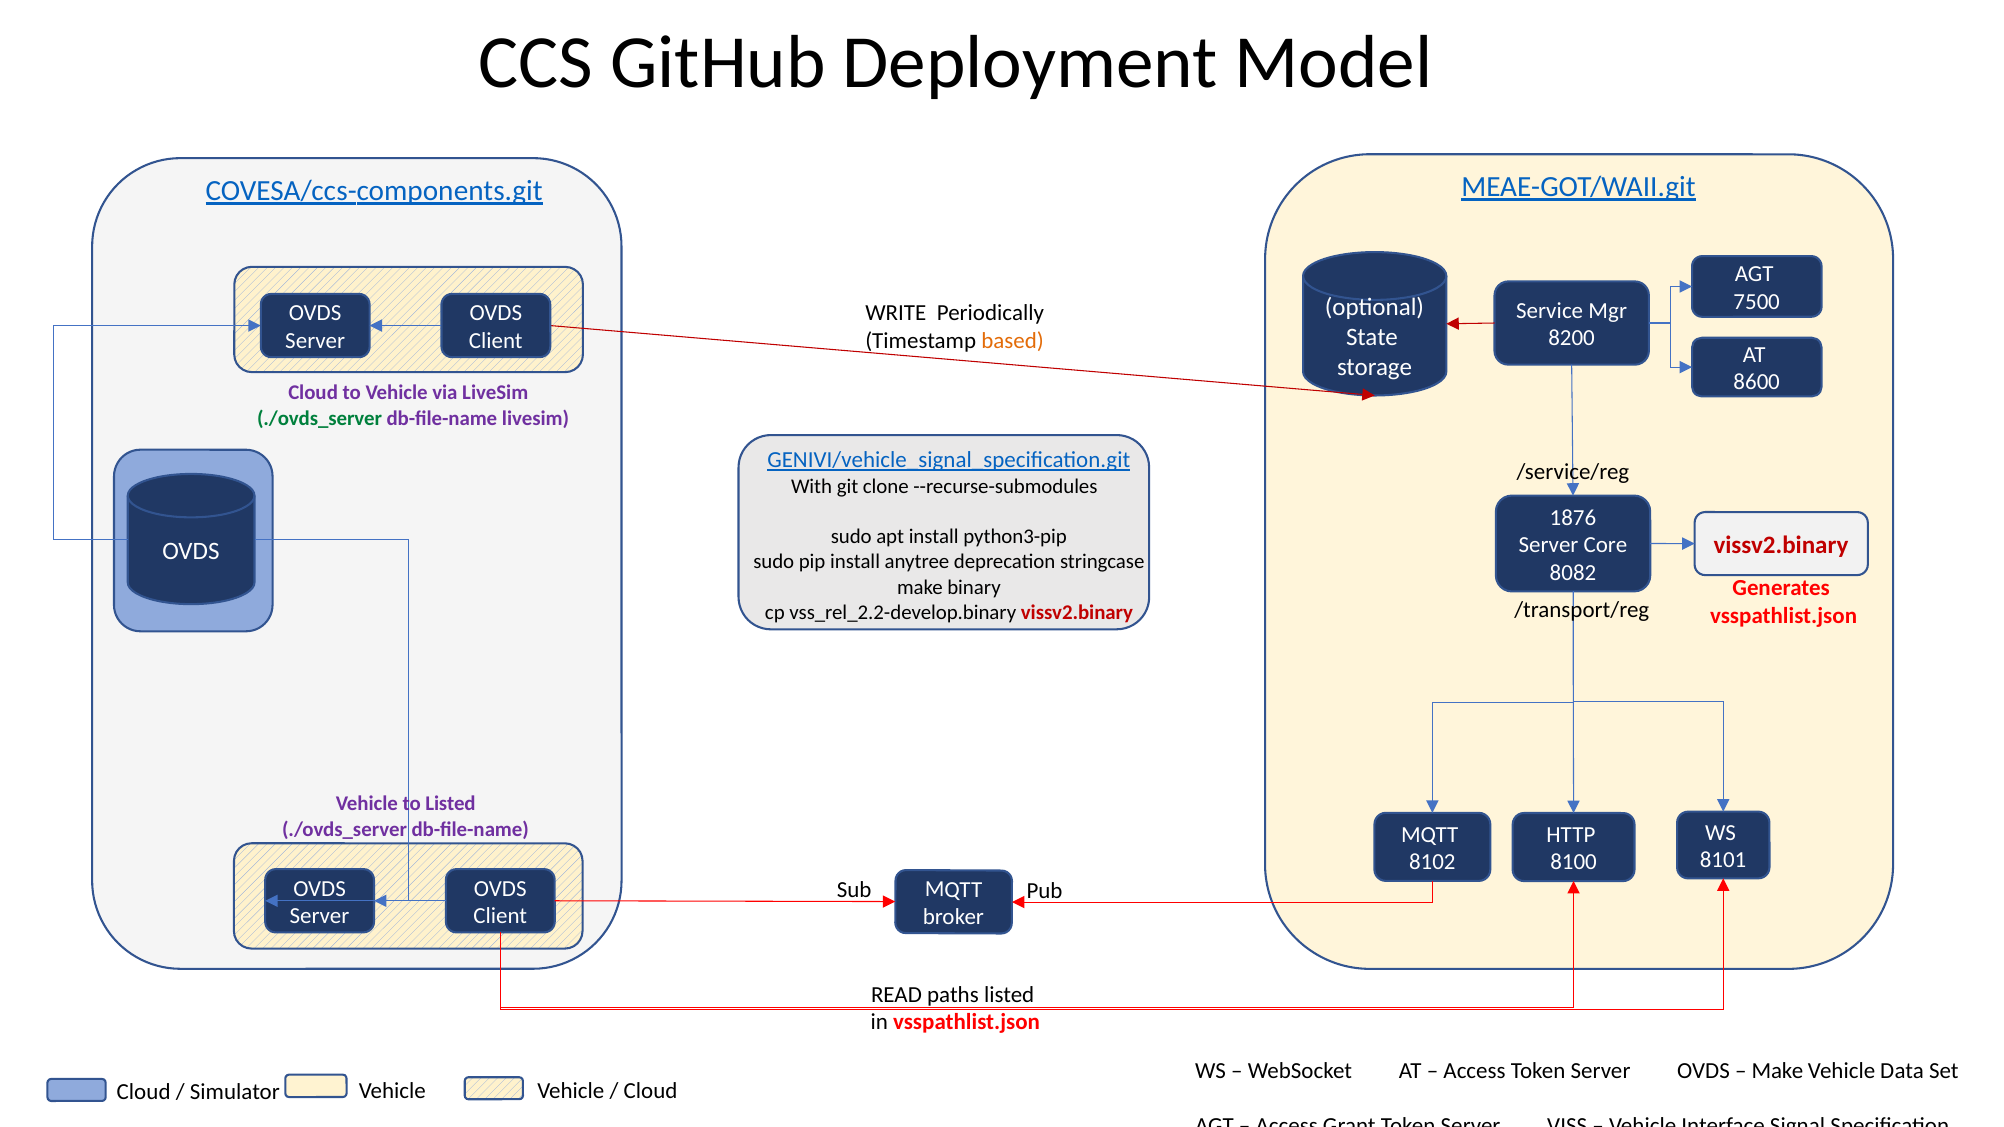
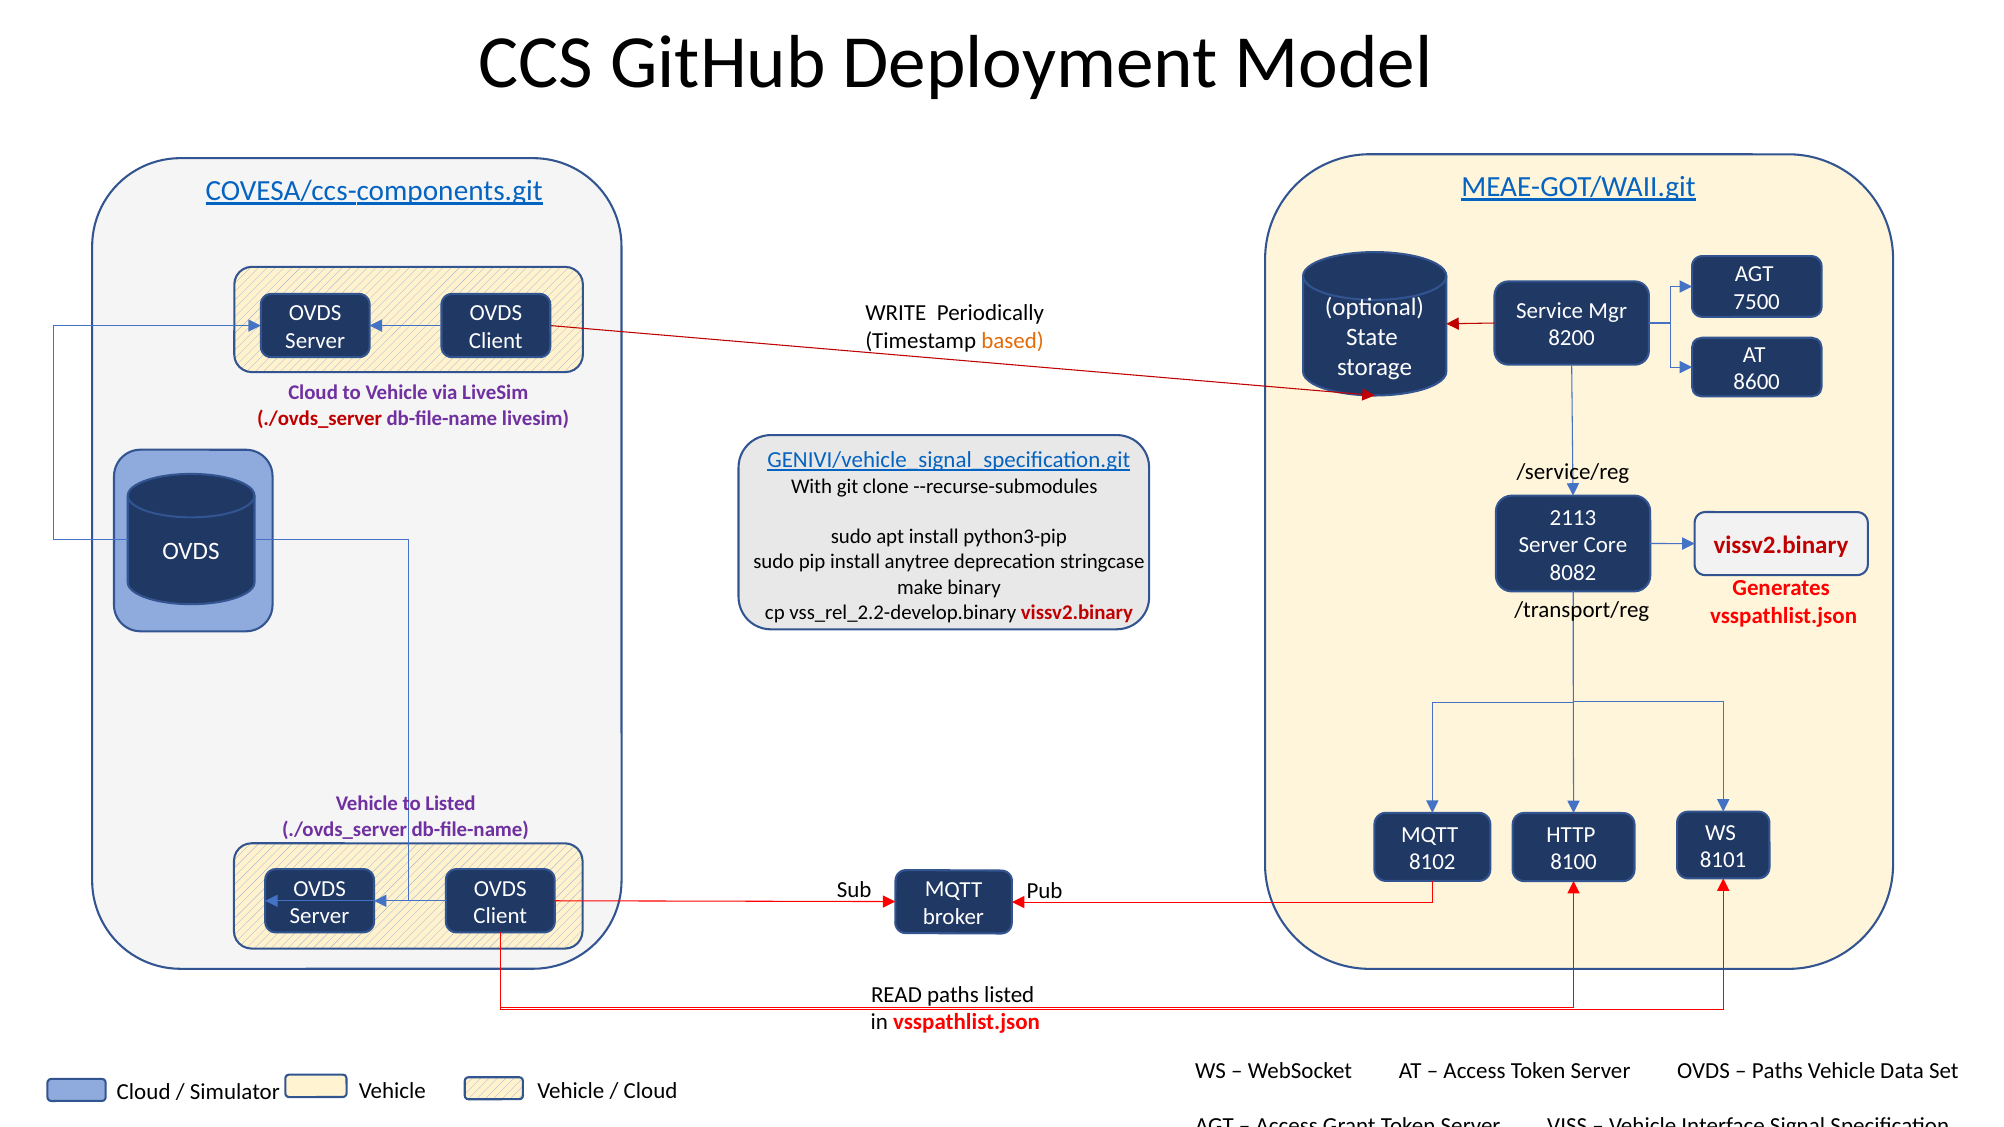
./ovds_server at (320, 418) colour: green -> red
1876: 1876 -> 2113
Make at (1778, 1071): Make -> Paths
